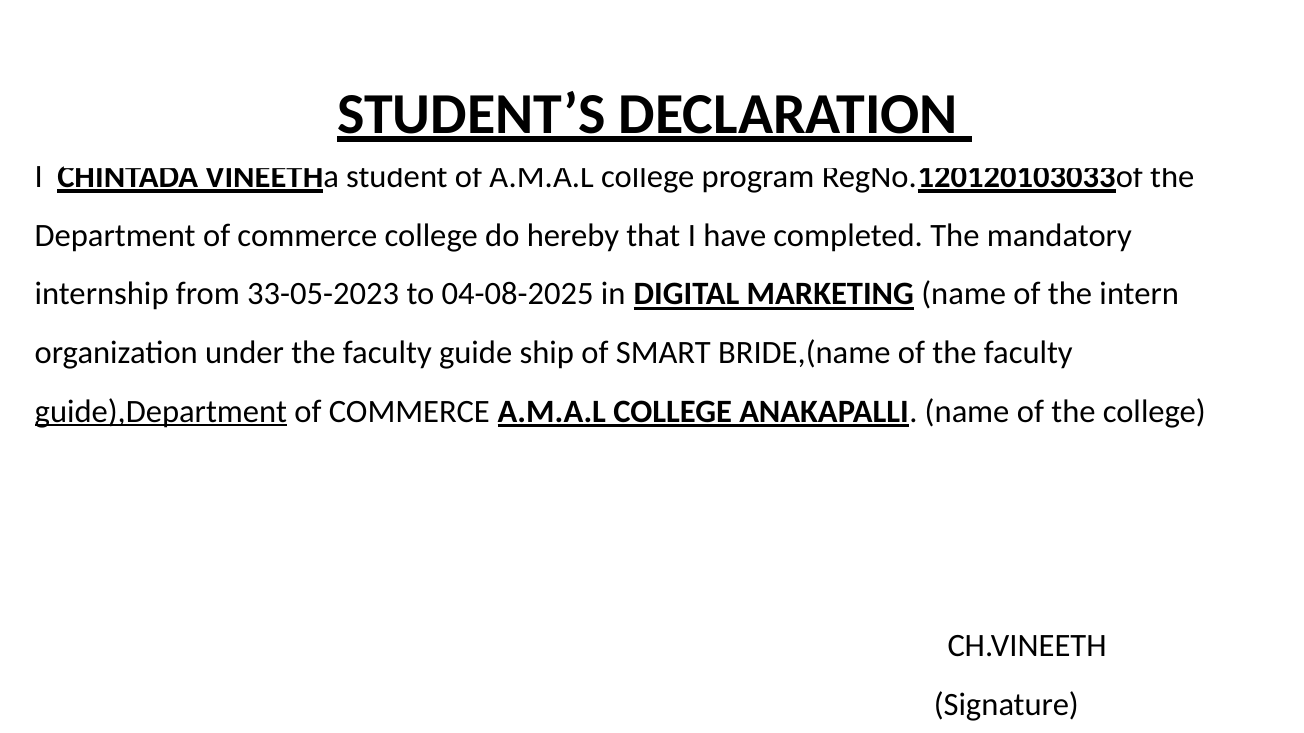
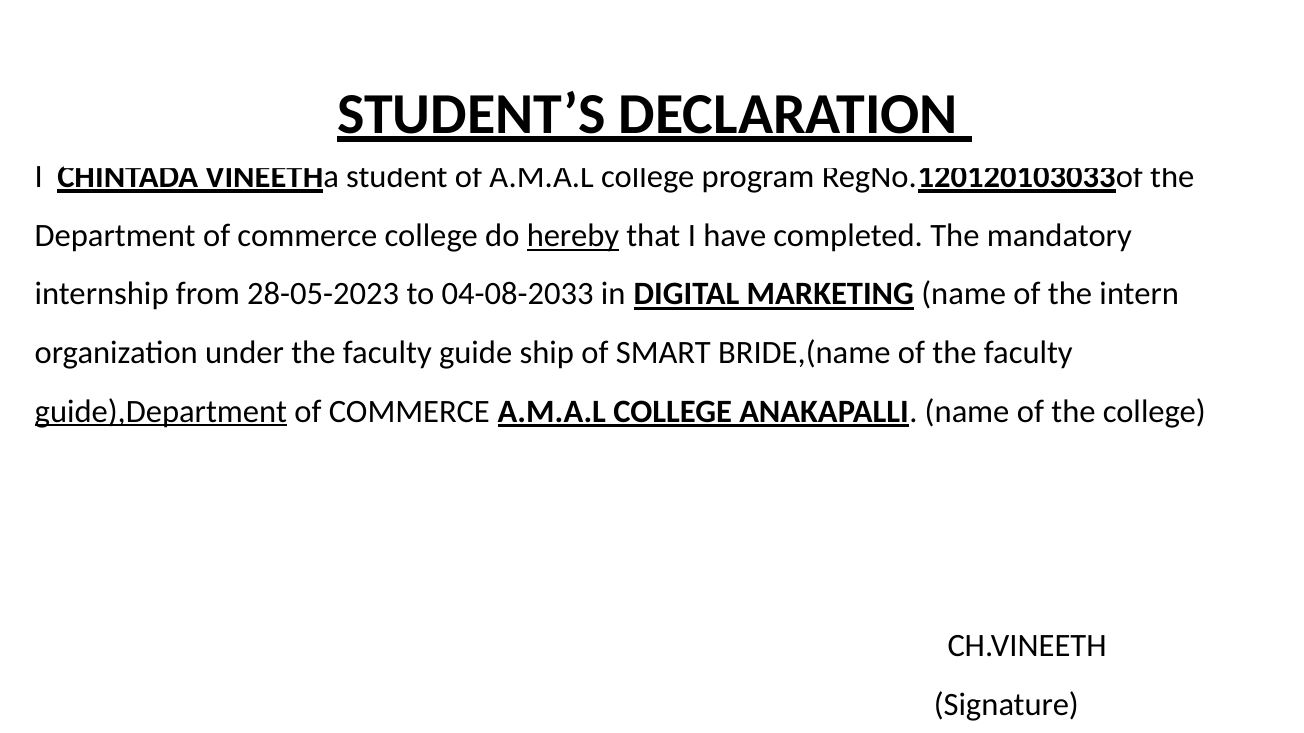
hereby underline: none -> present
33-05-2023: 33-05-2023 -> 28-05-2023
04-08-2025: 04-08-2025 -> 04-08-2033
